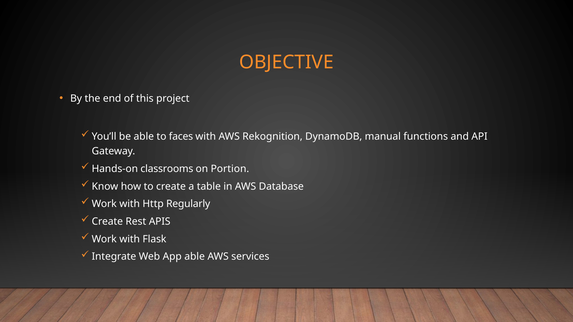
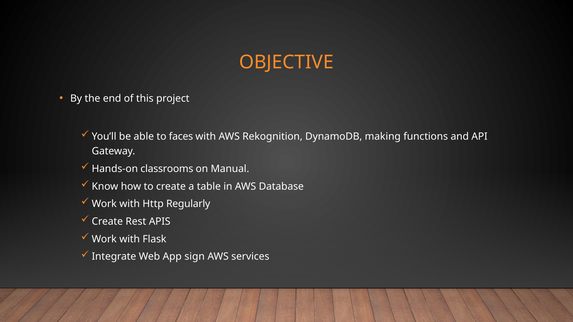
manual: manual -> making
Portion: Portion -> Manual
App able: able -> sign
